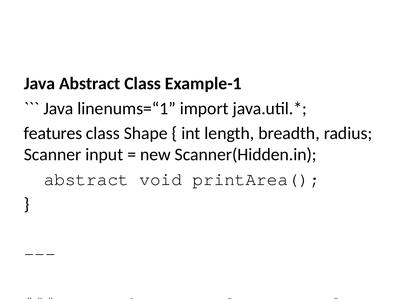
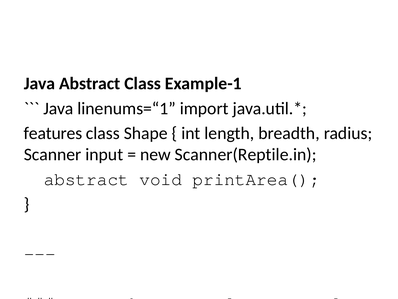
Scanner(Hidden.in: Scanner(Hidden.in -> Scanner(Reptile.in
